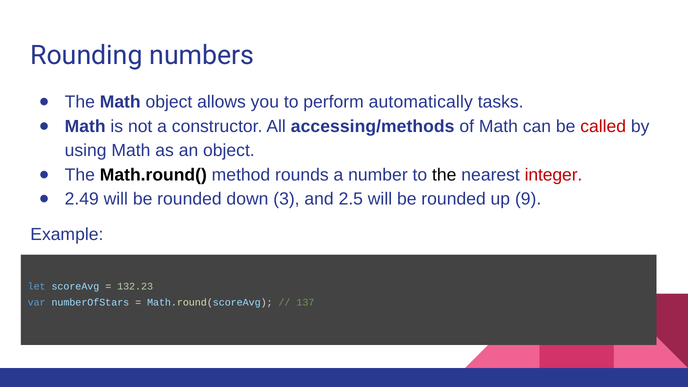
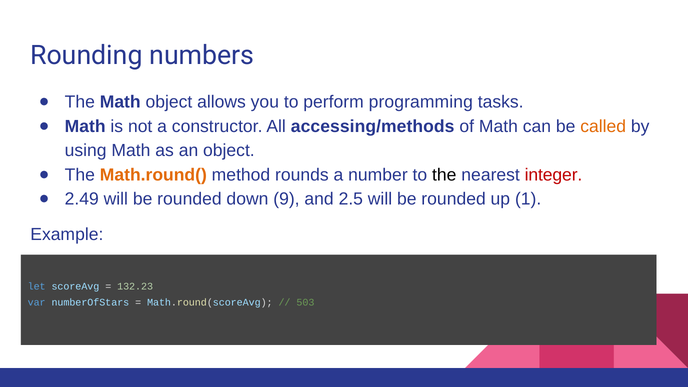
automatically: automatically -> programming
called colour: red -> orange
Math.round( colour: black -> orange
3: 3 -> 9
9: 9 -> 1
137: 137 -> 503
